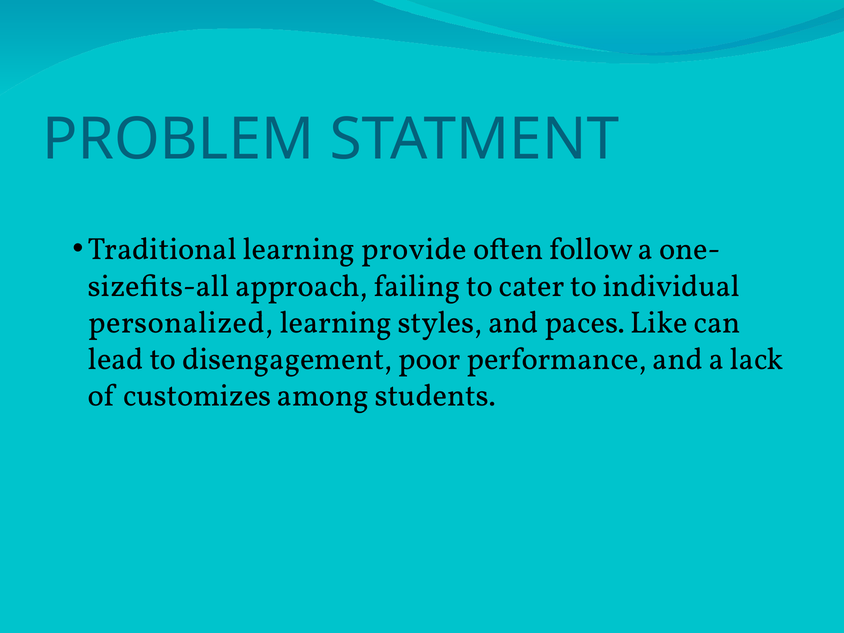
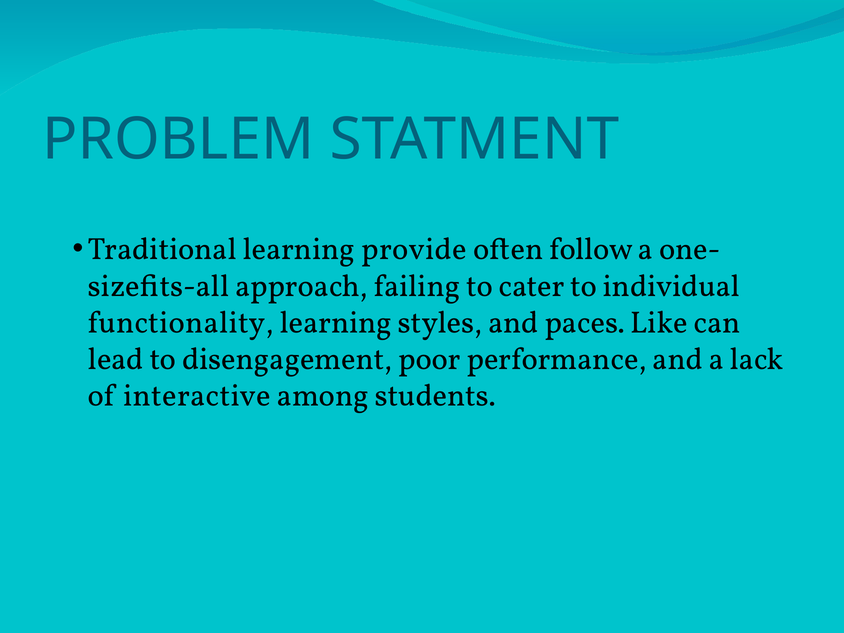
personalized: personalized -> functionality
customizes: customizes -> interactive
